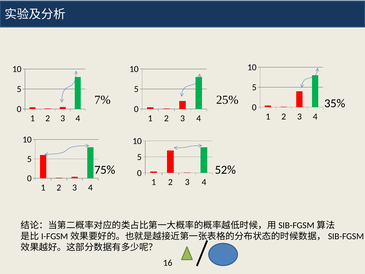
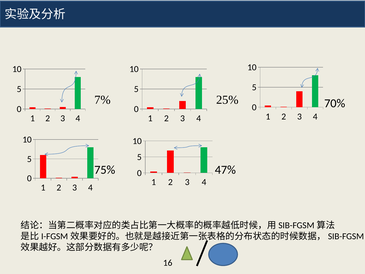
35%: 35% -> 70%
52%: 52% -> 47%
